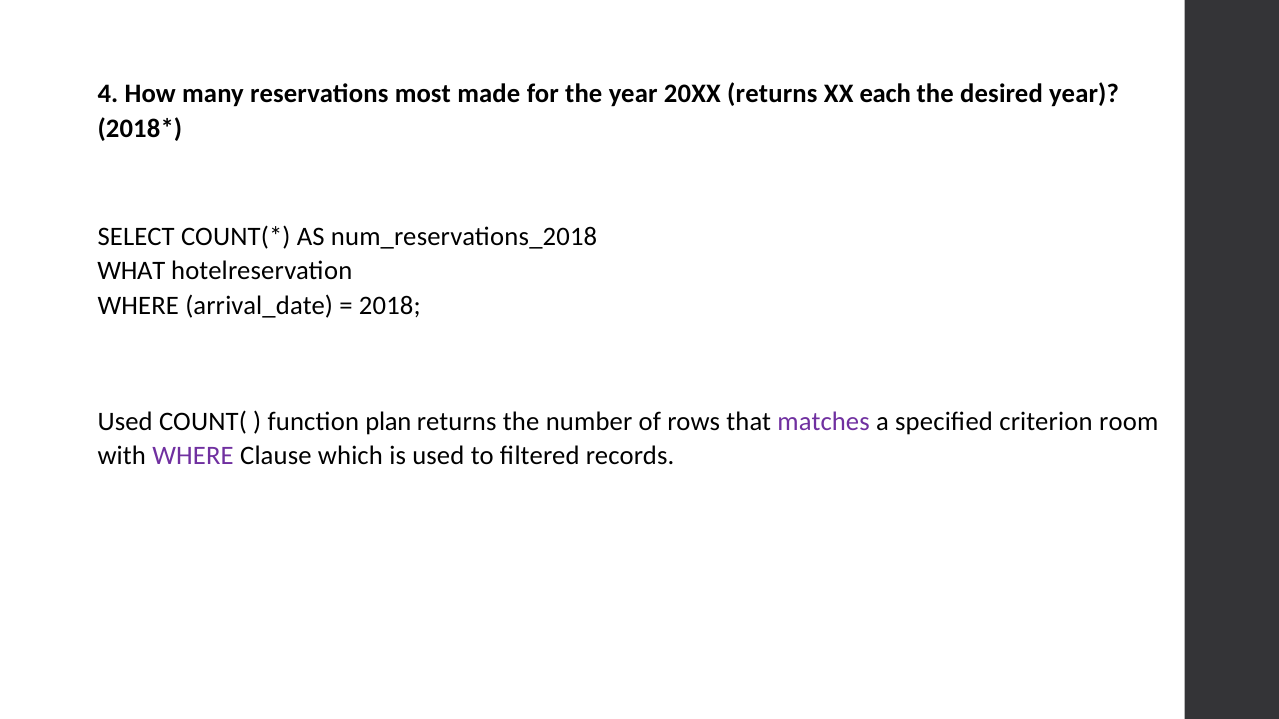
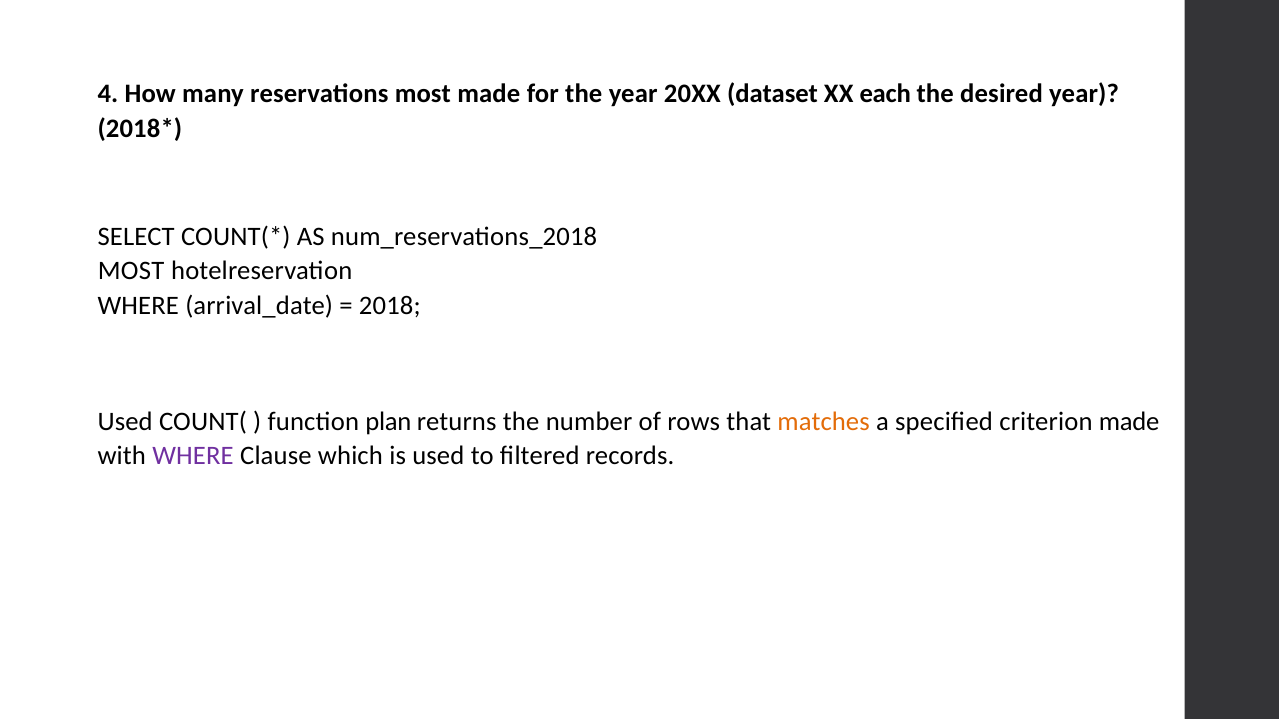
20XX returns: returns -> dataset
WHAT at (131, 271): WHAT -> MOST
matches colour: purple -> orange
criterion room: room -> made
